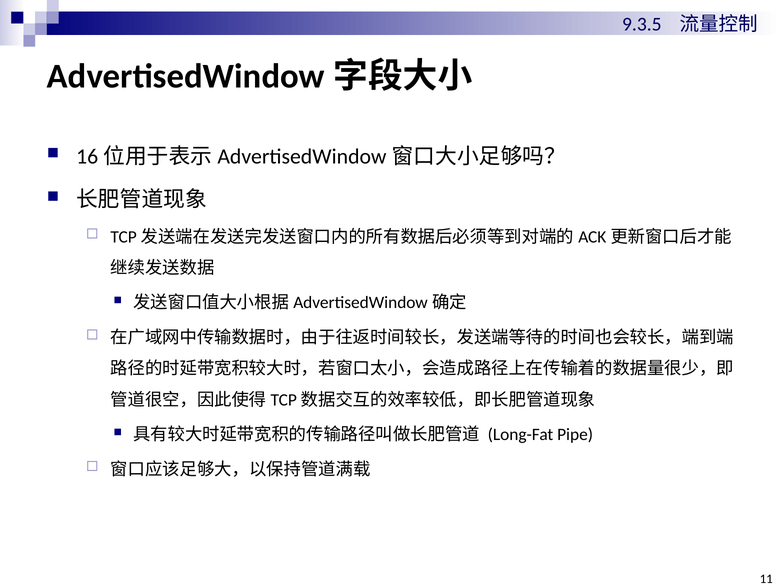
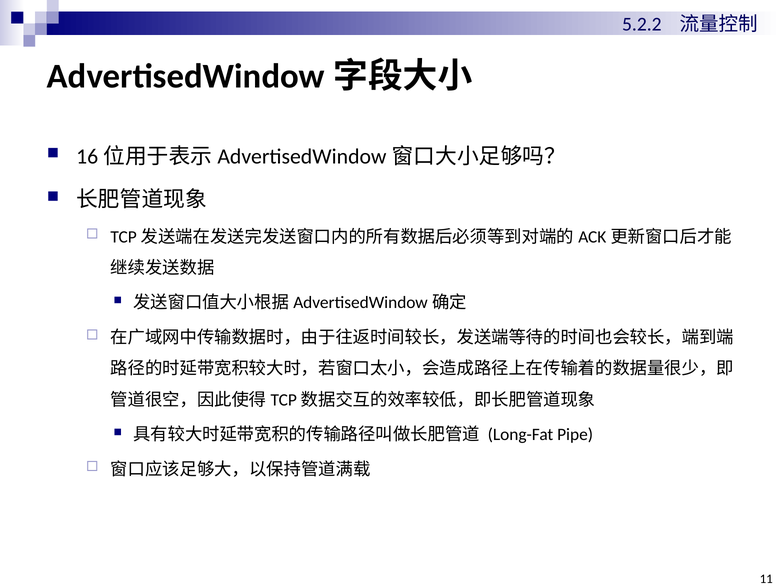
9.3.5: 9.3.5 -> 5.2.2
